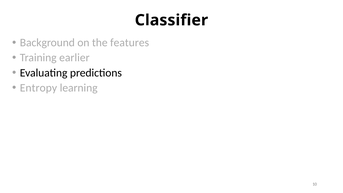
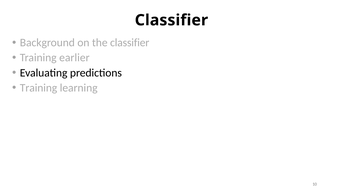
the features: features -> classifier
Entropy at (38, 88): Entropy -> Training
